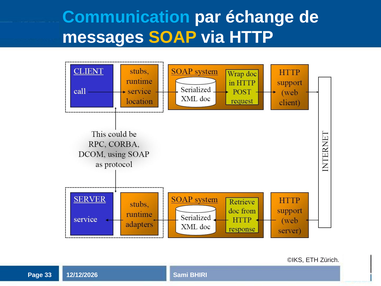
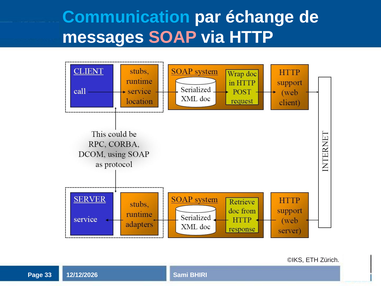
SOAP colour: yellow -> pink
